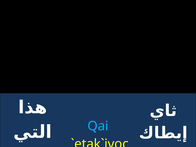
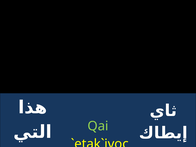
Qai colour: light blue -> light green
